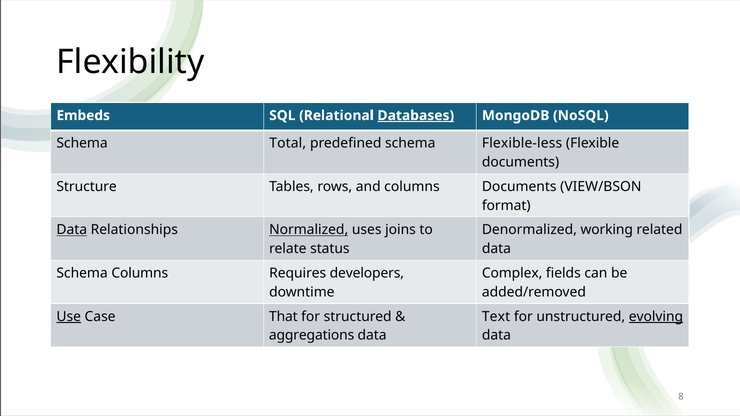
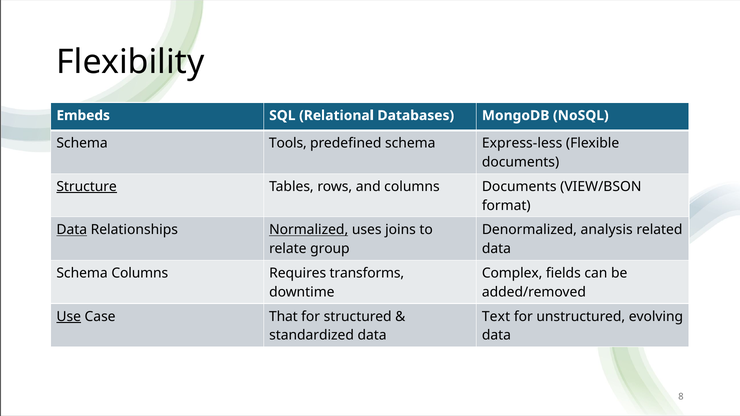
Databases underline: present -> none
Total: Total -> Tools
Flexible-less: Flexible-less -> Express-less
Structure underline: none -> present
working: working -> analysis
status: status -> group
developers: developers -> transforms
evolving underline: present -> none
aggregations: aggregations -> standardized
